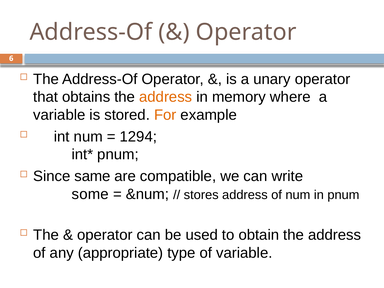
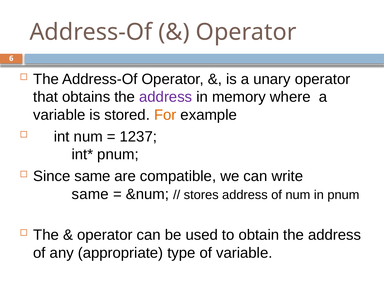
address at (166, 97) colour: orange -> purple
1294: 1294 -> 1237
some at (90, 194): some -> same
